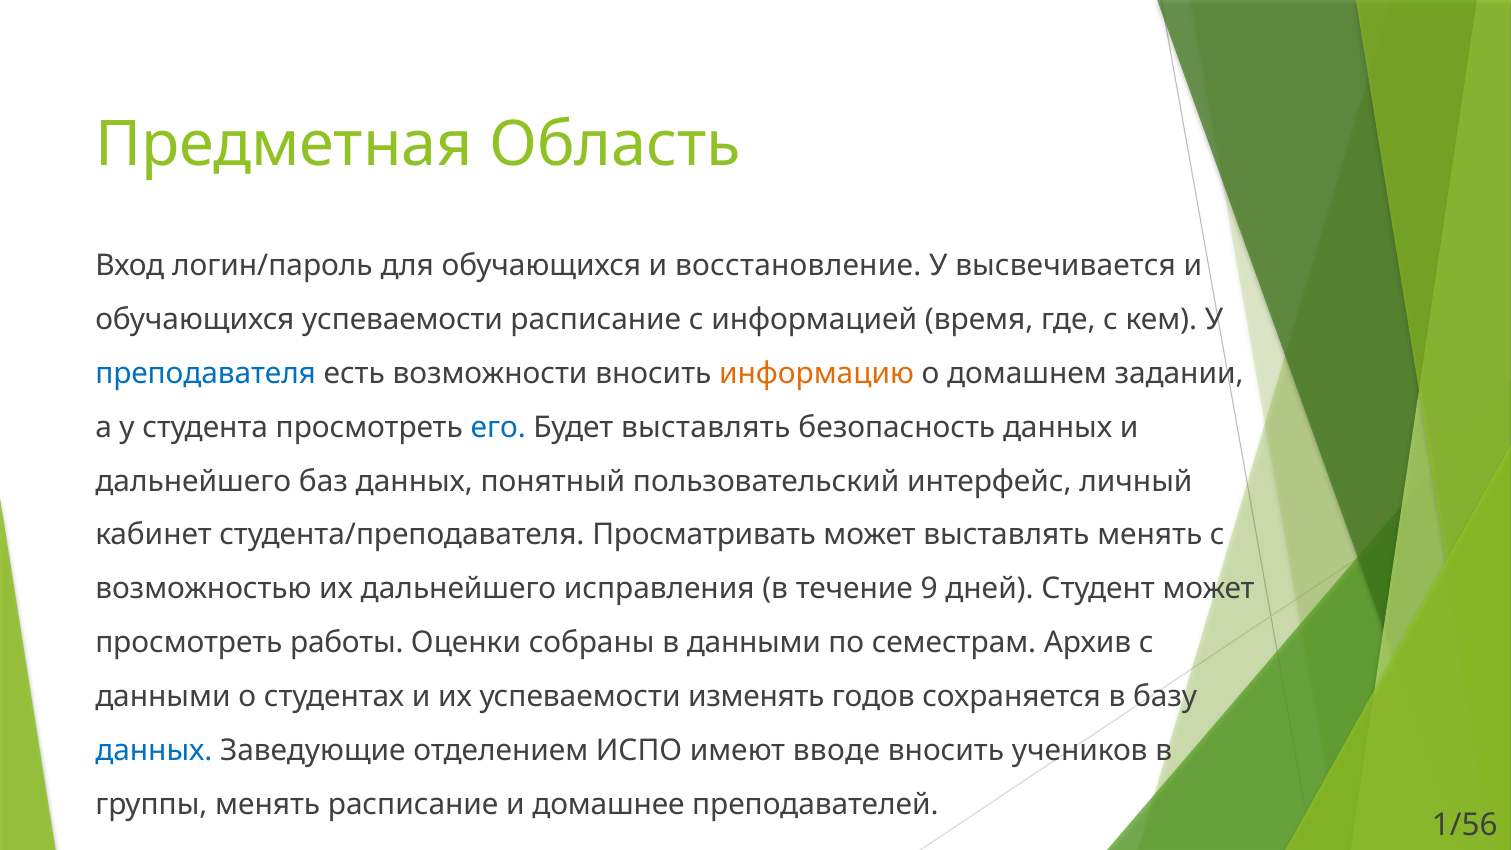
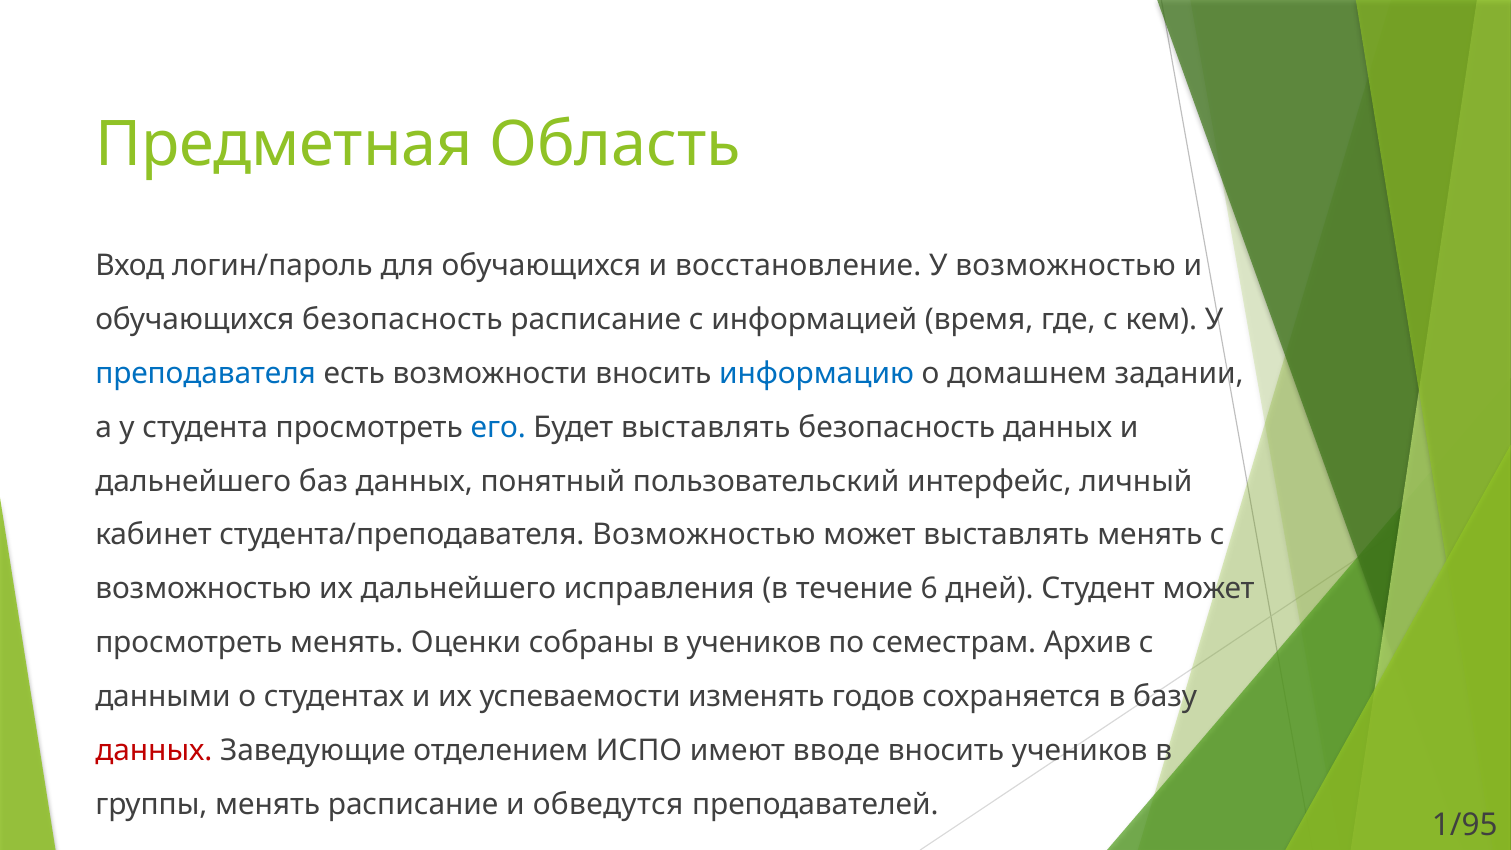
У высвечивается: высвечивается -> возможностью
обучающихся успеваемости: успеваемости -> безопасность
информацию colour: orange -> blue
студента/преподавателя Просматривать: Просматривать -> Возможностью
9: 9 -> 6
просмотреть работы: работы -> менять
в данными: данными -> учеников
данных at (154, 750) colour: blue -> red
домашнее: домашнее -> обведутся
1/56: 1/56 -> 1/95
